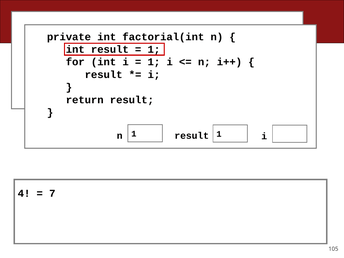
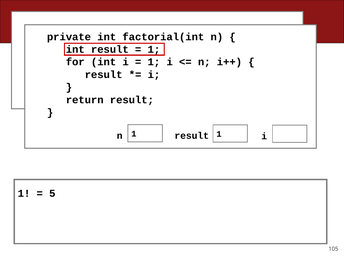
4 at (24, 193): 4 -> 1
7: 7 -> 5
